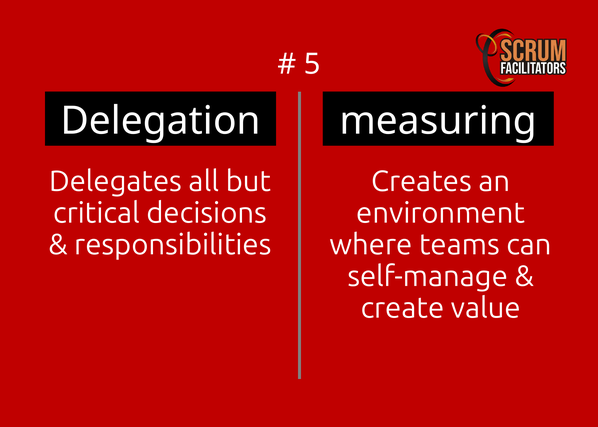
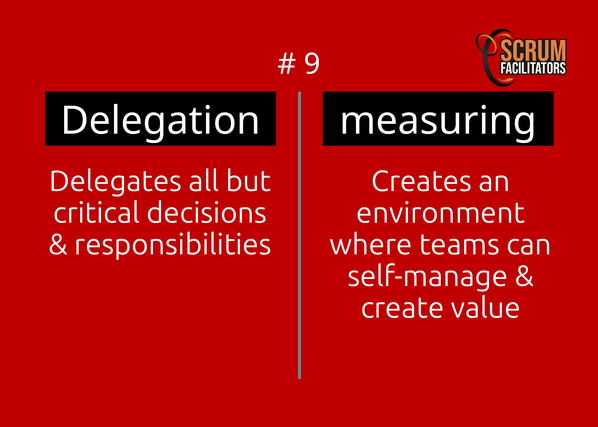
5: 5 -> 9
